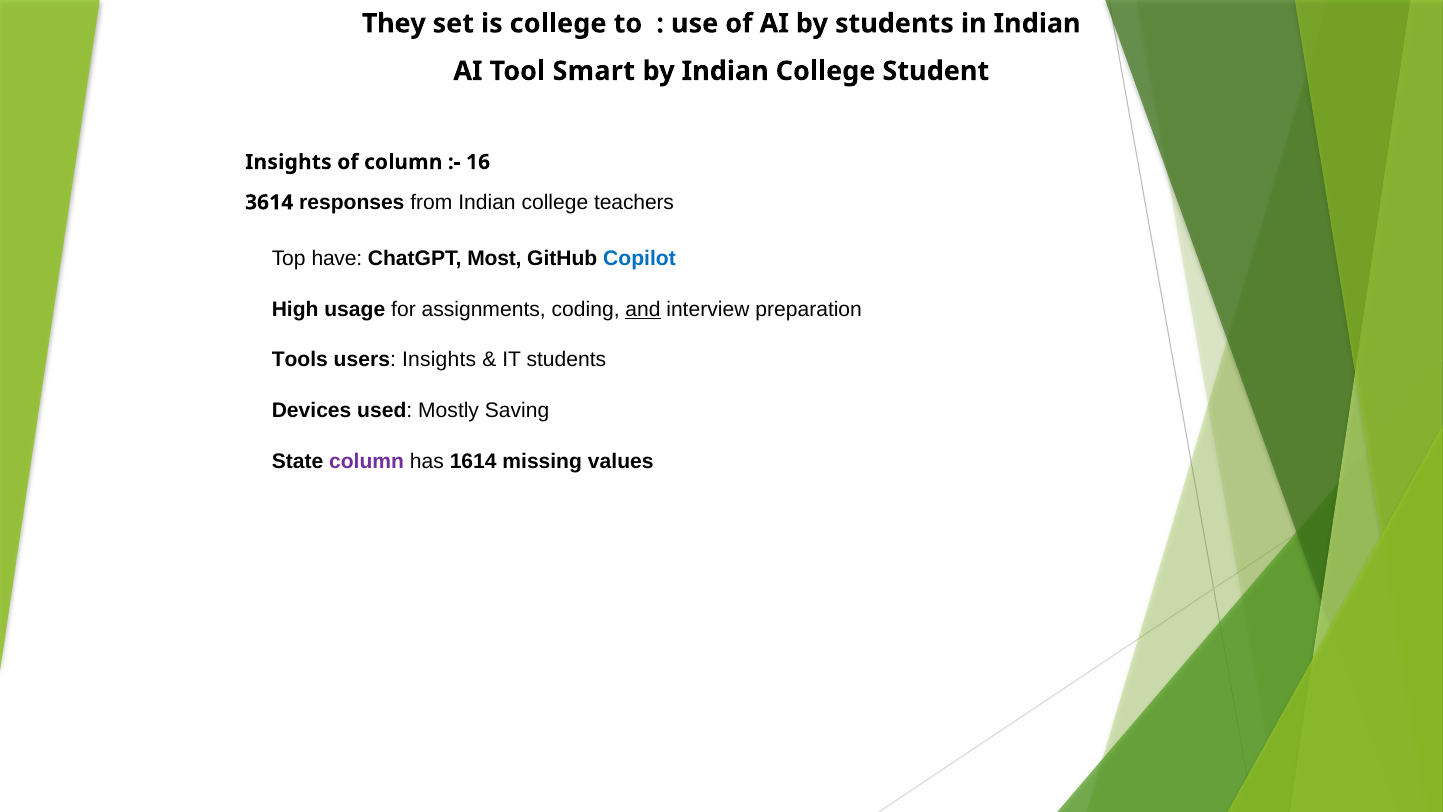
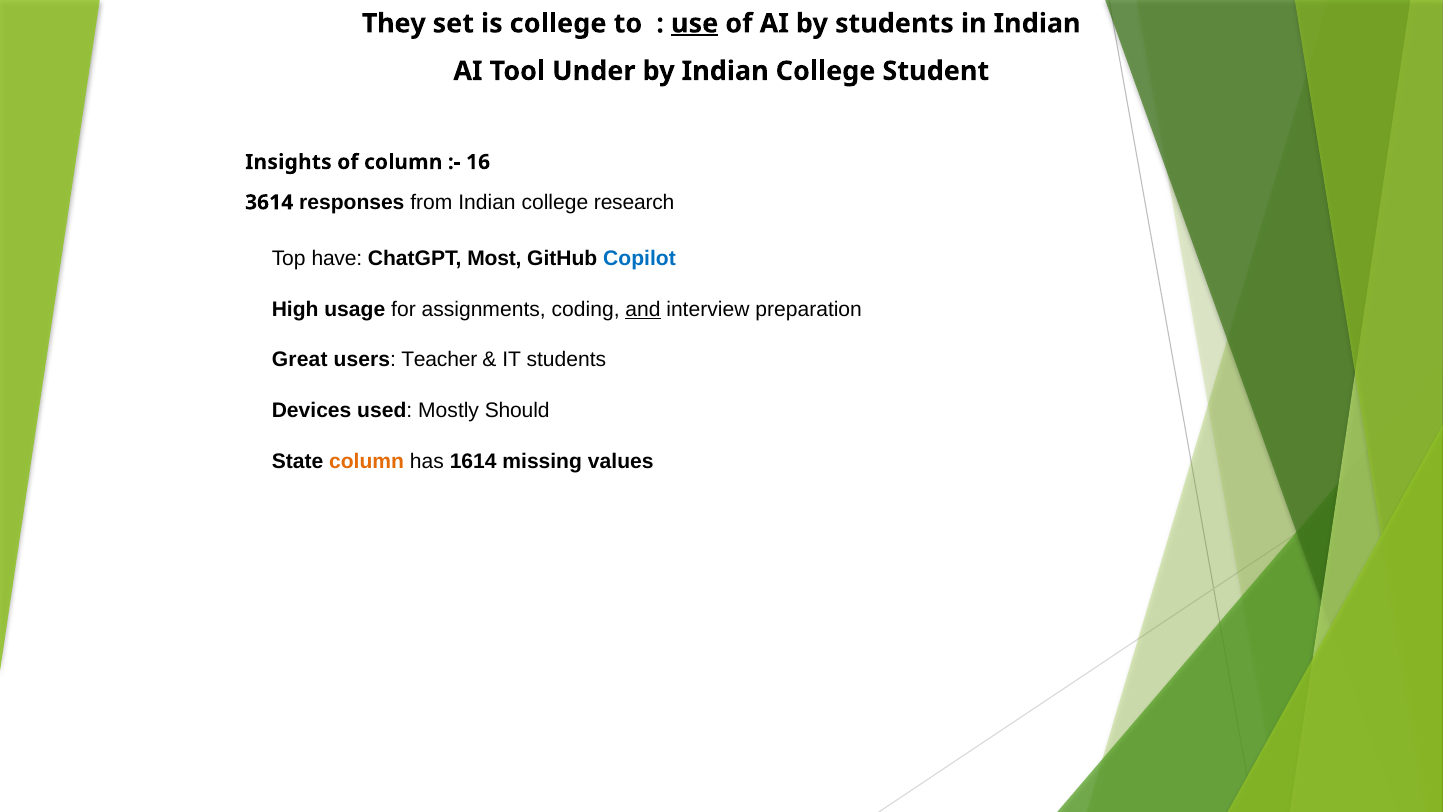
use underline: none -> present
Smart: Smart -> Under
teachers: teachers -> research
Tools: Tools -> Great
users Insights: Insights -> Teacher
Saving: Saving -> Should
column at (366, 461) colour: purple -> orange
